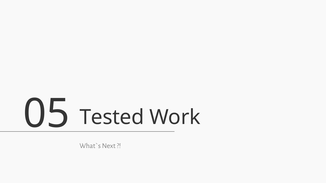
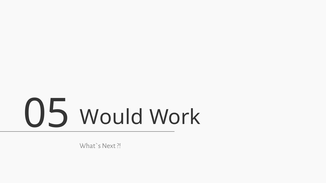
Tested: Tested -> Would
